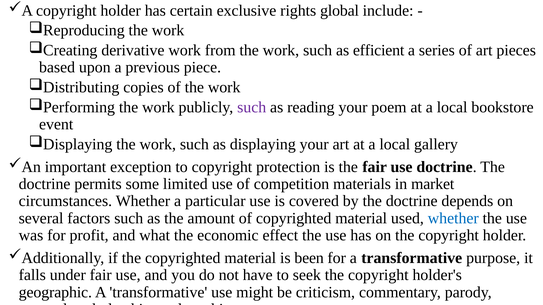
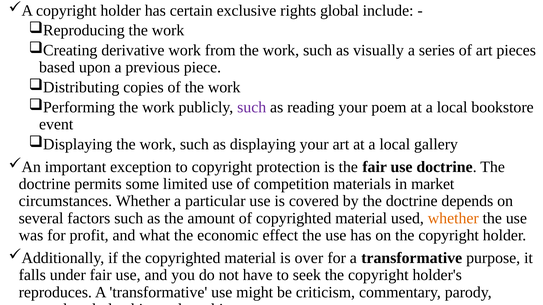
efficient: efficient -> visually
whether at (453, 218) colour: blue -> orange
been: been -> over
geographic: geographic -> reproduces
